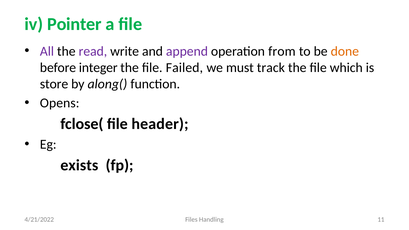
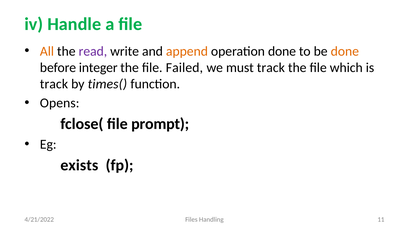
Pointer: Pointer -> Handle
All colour: purple -> orange
append colour: purple -> orange
operation from: from -> done
store at (54, 84): store -> track
along(: along( -> times(
header: header -> prompt
